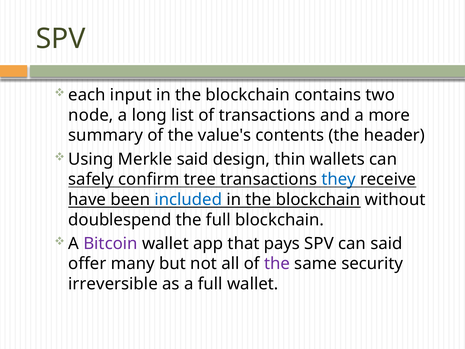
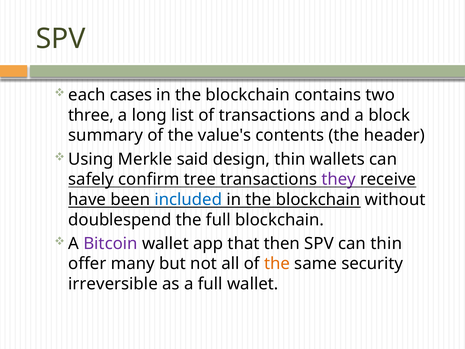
input: input -> cases
node: node -> three
more: more -> block
they colour: blue -> purple
pays: pays -> then
can said: said -> thin
the at (277, 264) colour: purple -> orange
